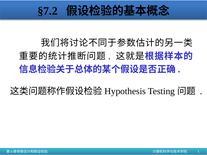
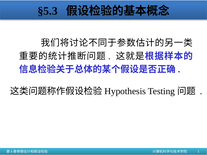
§7.2: §7.2 -> §5.3
